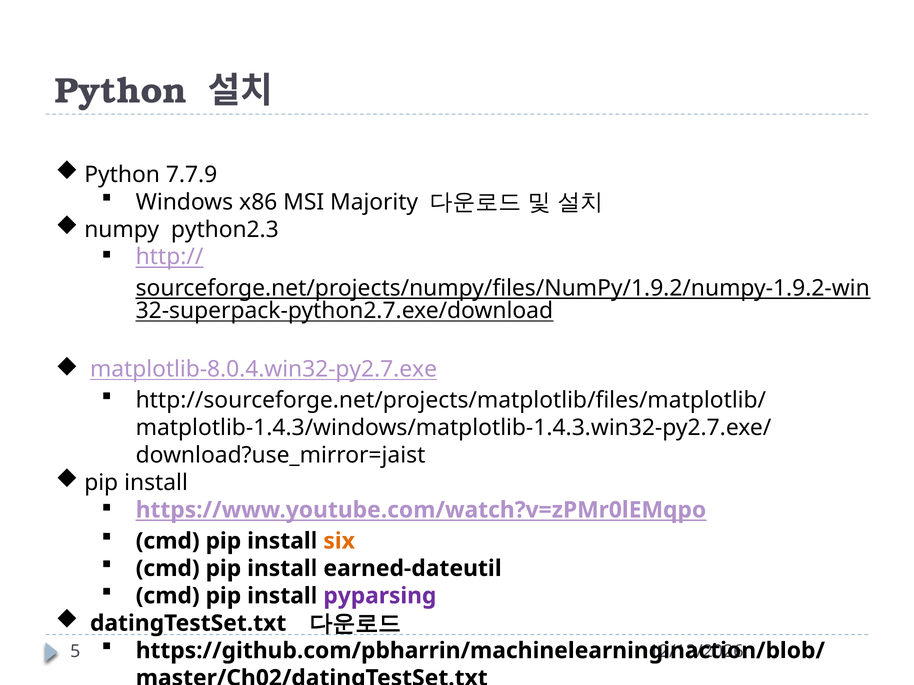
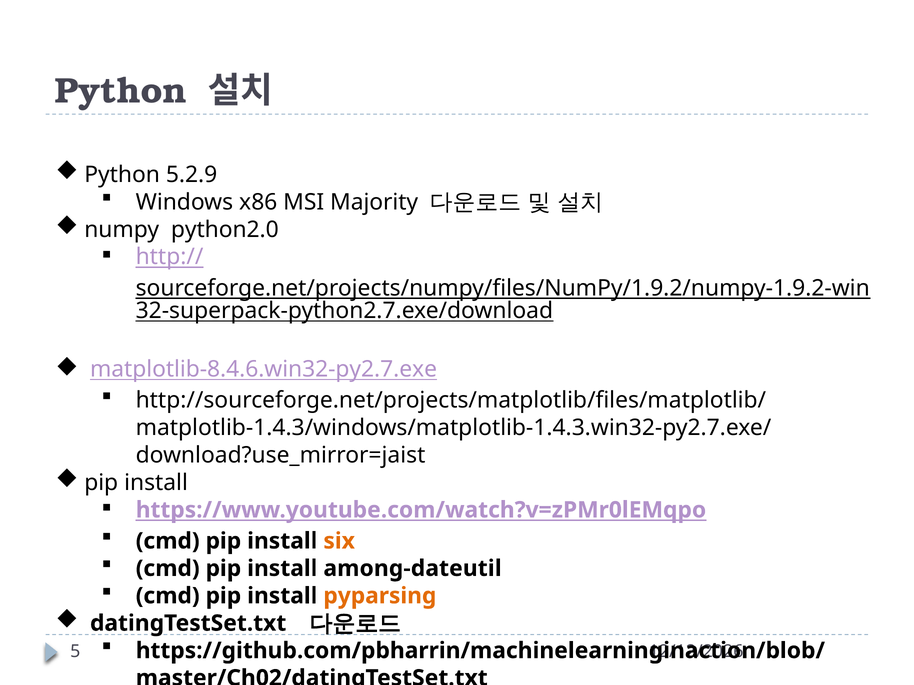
7.7.9: 7.7.9 -> 5.2.9
python2.3: python2.3 -> python2.0
matplotlib-8.0.4.win32-py2.7.exe: matplotlib-8.0.4.win32-py2.7.exe -> matplotlib-8.4.6.win32-py2.7.exe
earned-dateutil: earned-dateutil -> among-dateutil
pyparsing colour: purple -> orange
